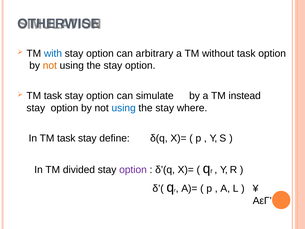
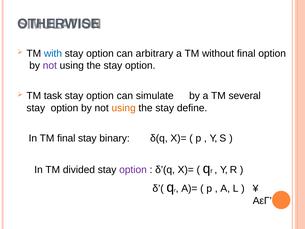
without task: task -> final
not at (50, 66) colour: orange -> purple
instead: instead -> several
using at (124, 108) colour: blue -> orange
where: where -> define
In TM task: task -> final
define: define -> binary
